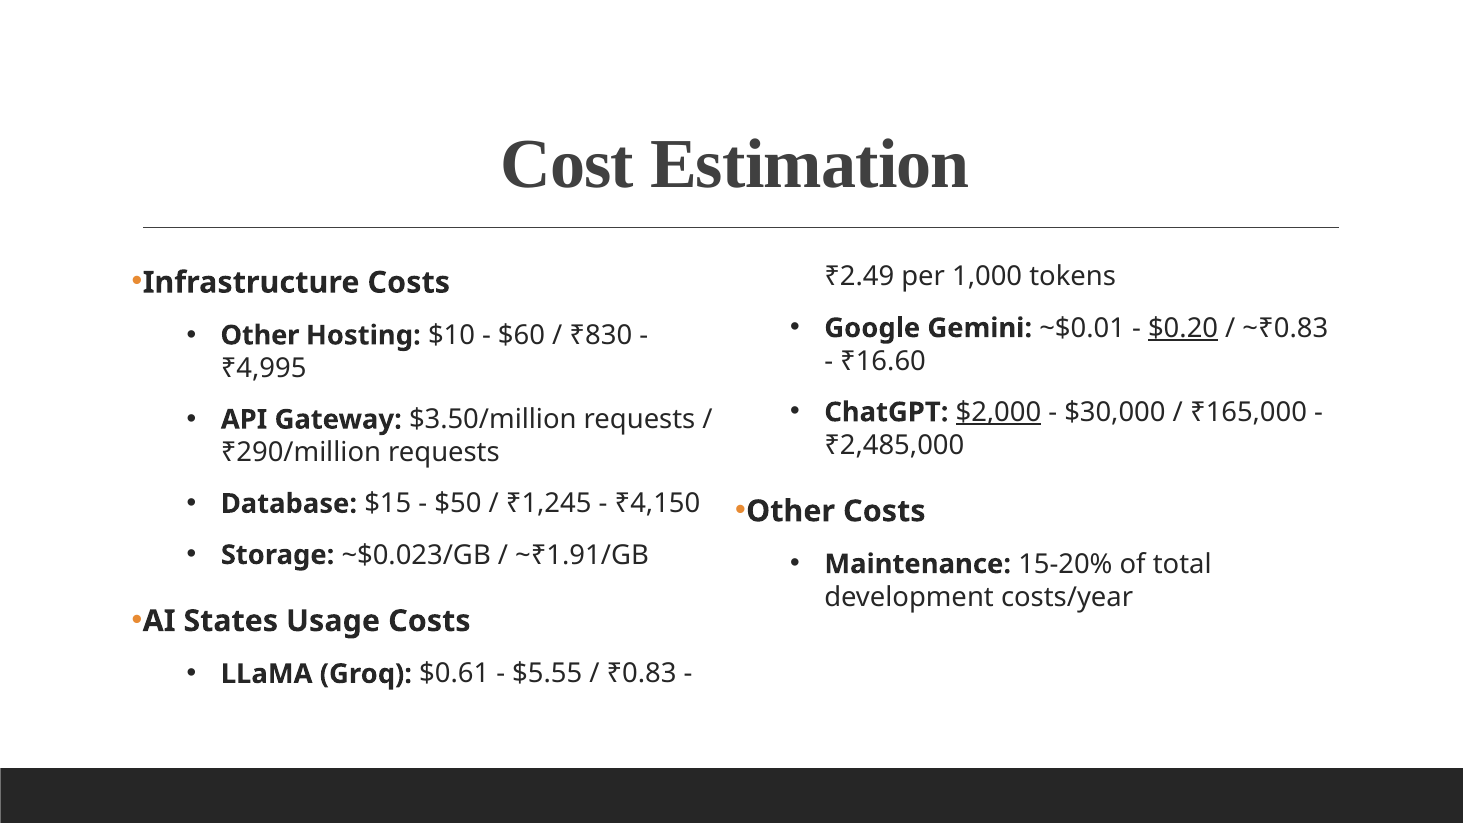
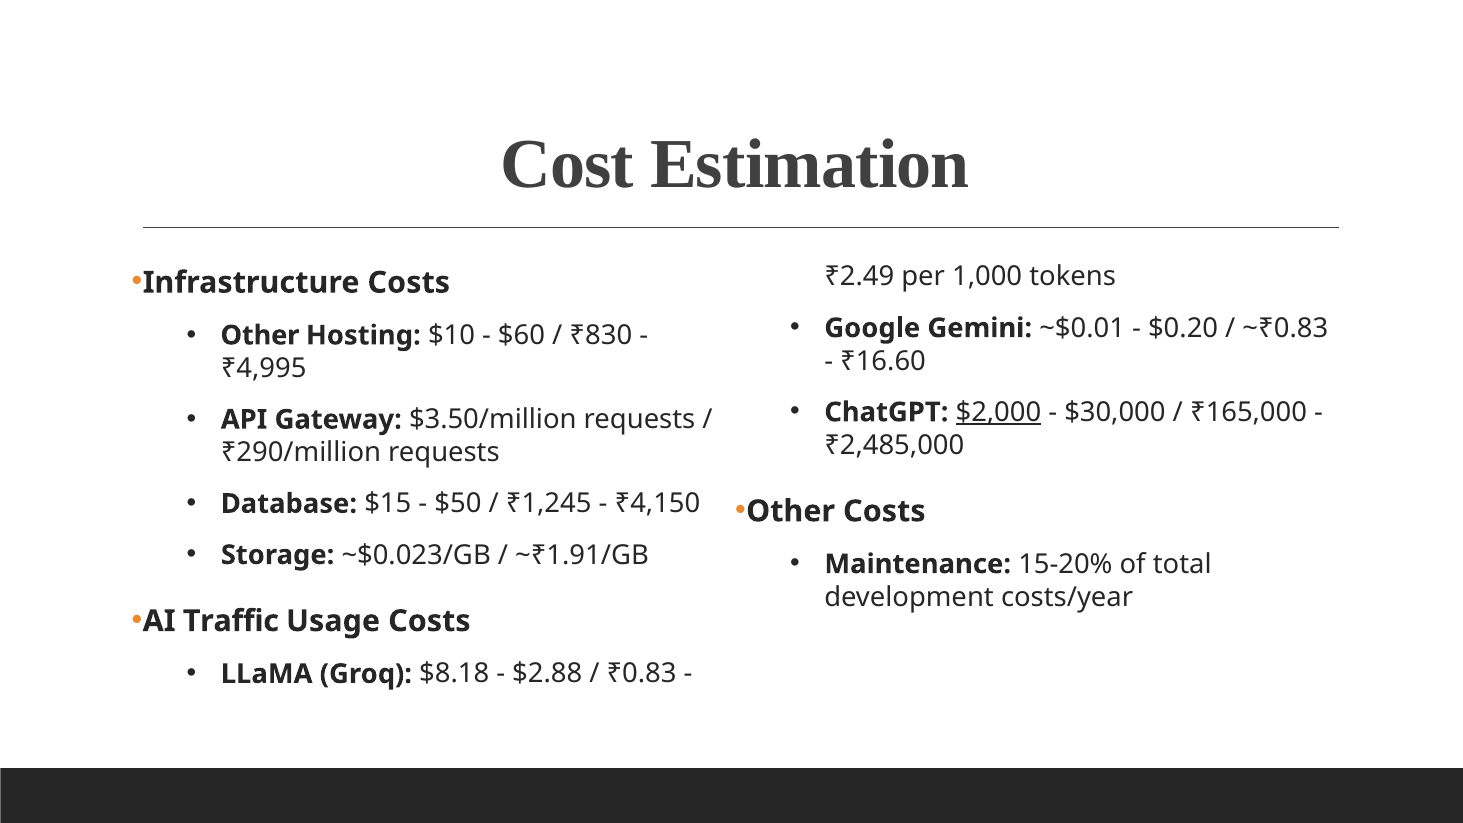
$0.20 underline: present -> none
States: States -> Traffic
$0.61: $0.61 -> $8.18
$5.55: $5.55 -> $2.88
